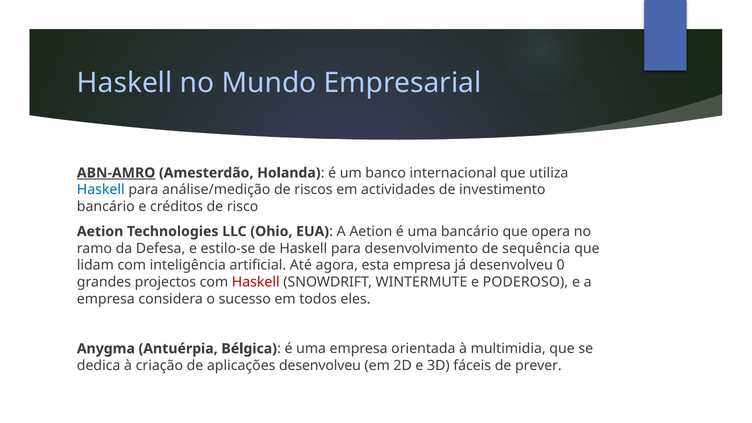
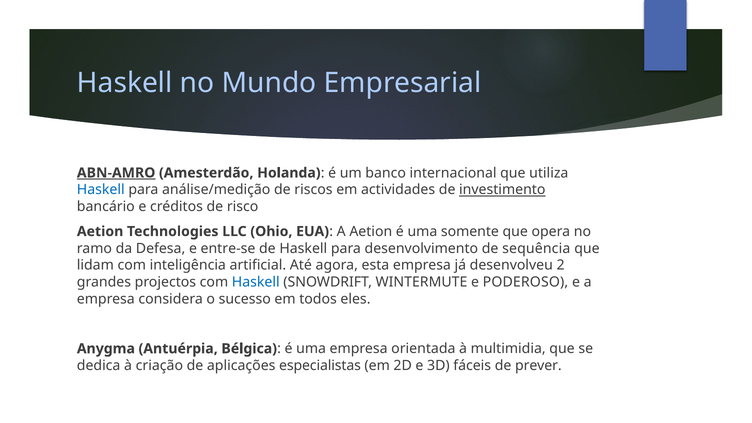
investimento underline: none -> present
uma bancário: bancário -> somente
estilo-se: estilo-se -> entre-se
0: 0 -> 2
Haskell at (256, 282) colour: red -> blue
aplicações desenvolveu: desenvolveu -> especialistas
